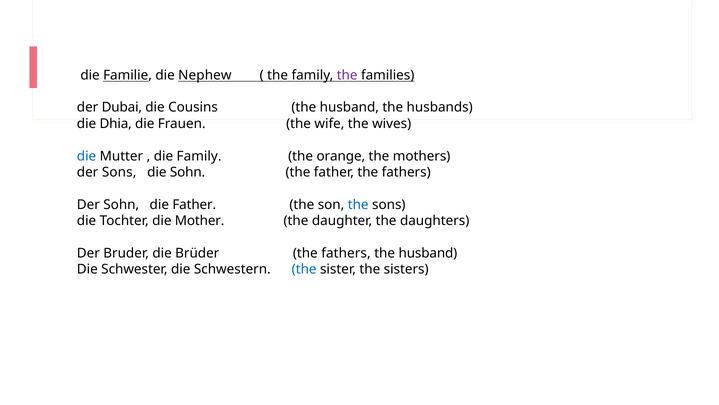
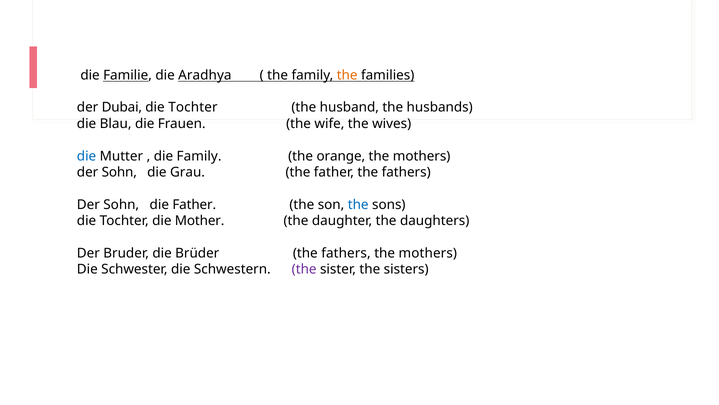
Nephew: Nephew -> Aradhya
the at (347, 75) colour: purple -> orange
Cousins at (193, 107): Cousins -> Tochter
Dhia: Dhia -> Blau
Sons at (119, 172): Sons -> Sohn
die Sohn: Sohn -> Grau
husband at (428, 253): husband -> mothers
the at (304, 269) colour: blue -> purple
